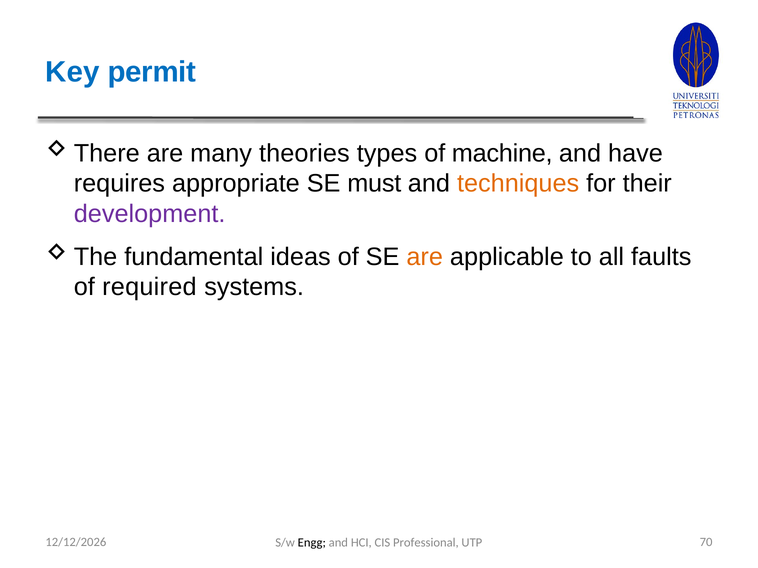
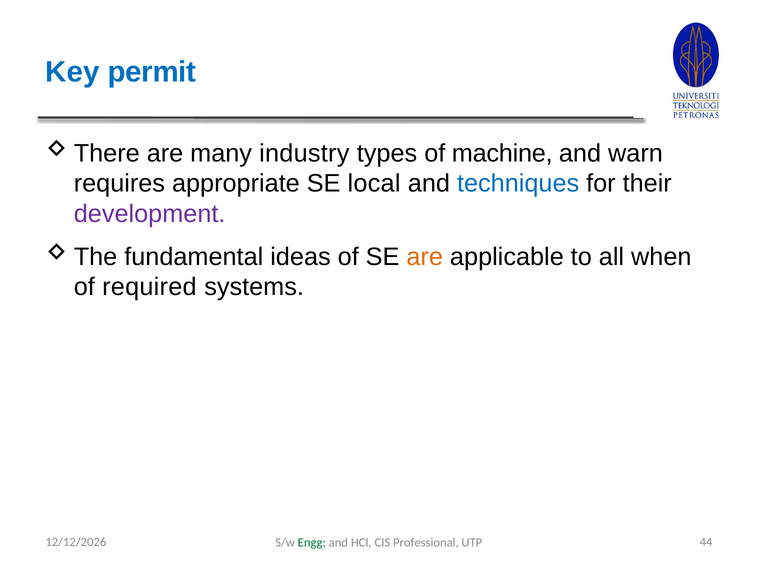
theories: theories -> industry
have: have -> warn
must: must -> local
techniques colour: orange -> blue
faults: faults -> when
Engg colour: black -> green
70: 70 -> 44
